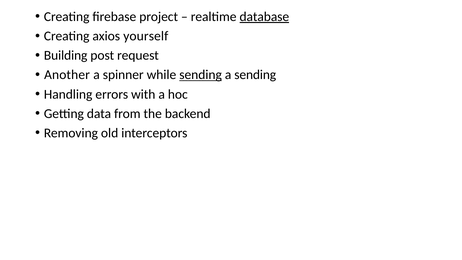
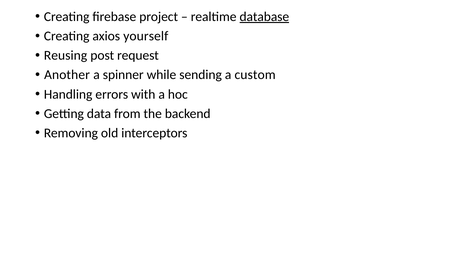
Building: Building -> Reusing
sending at (201, 75) underline: present -> none
a sending: sending -> custom
